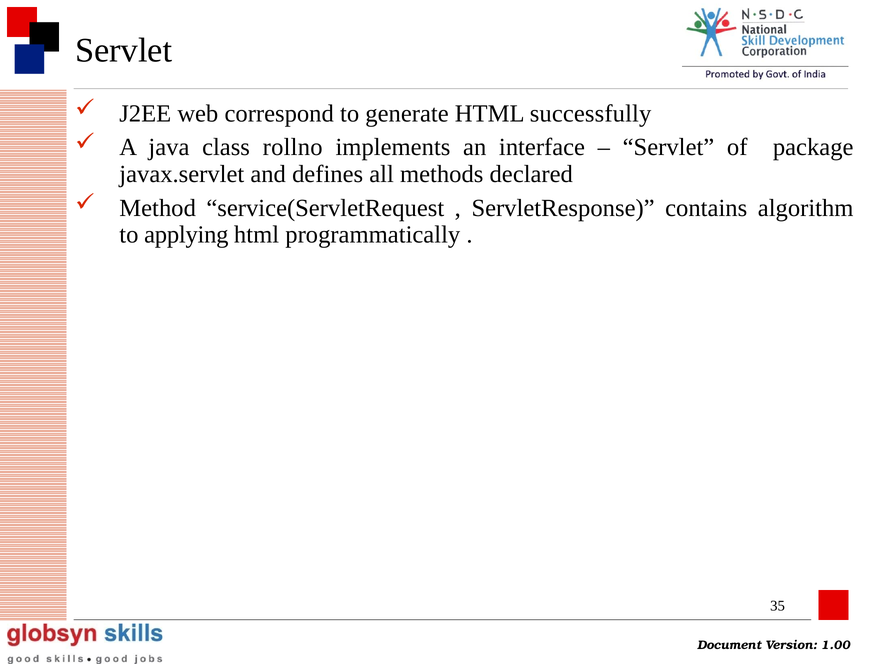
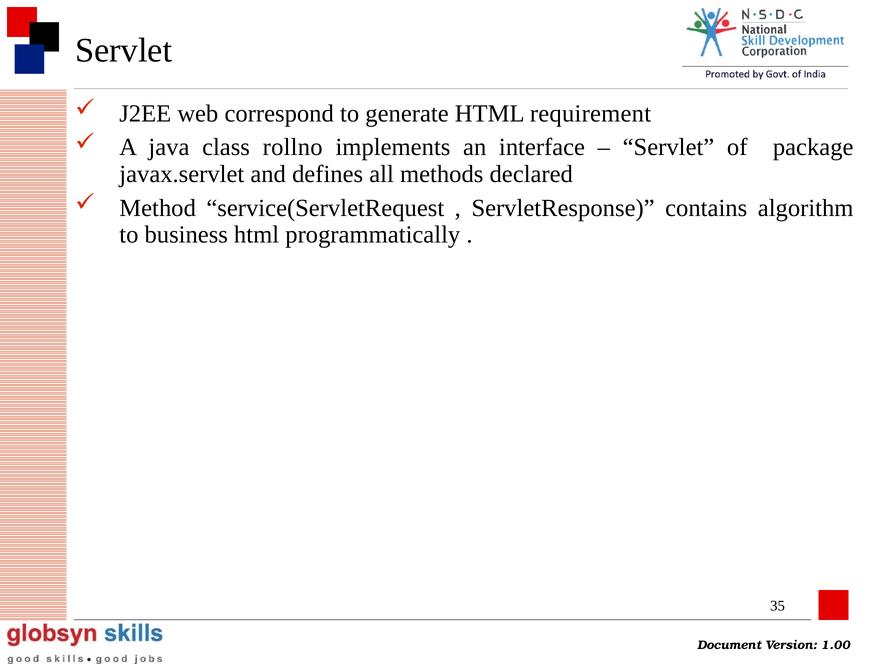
successfully: successfully -> requirement
applying: applying -> business
